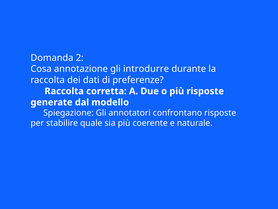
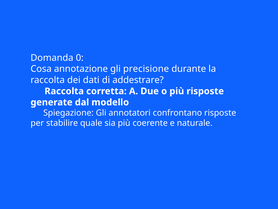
2: 2 -> 0
introdurre: introdurre -> precisione
preferenze: preferenze -> addestrare
